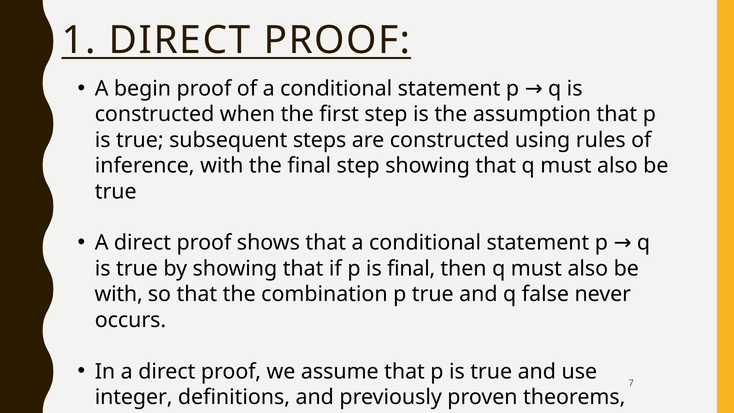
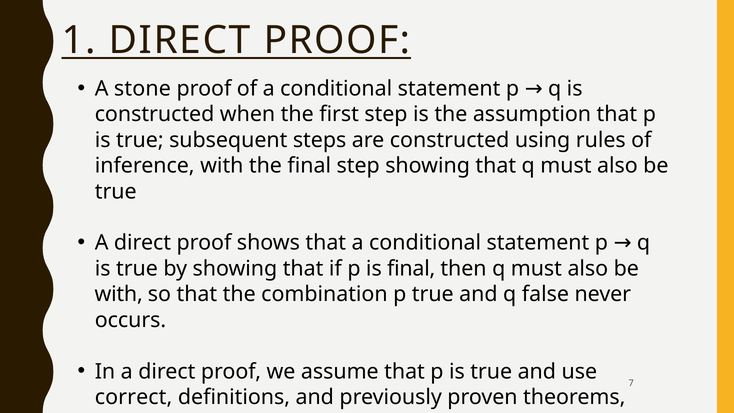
begin: begin -> stone
integer: integer -> correct
